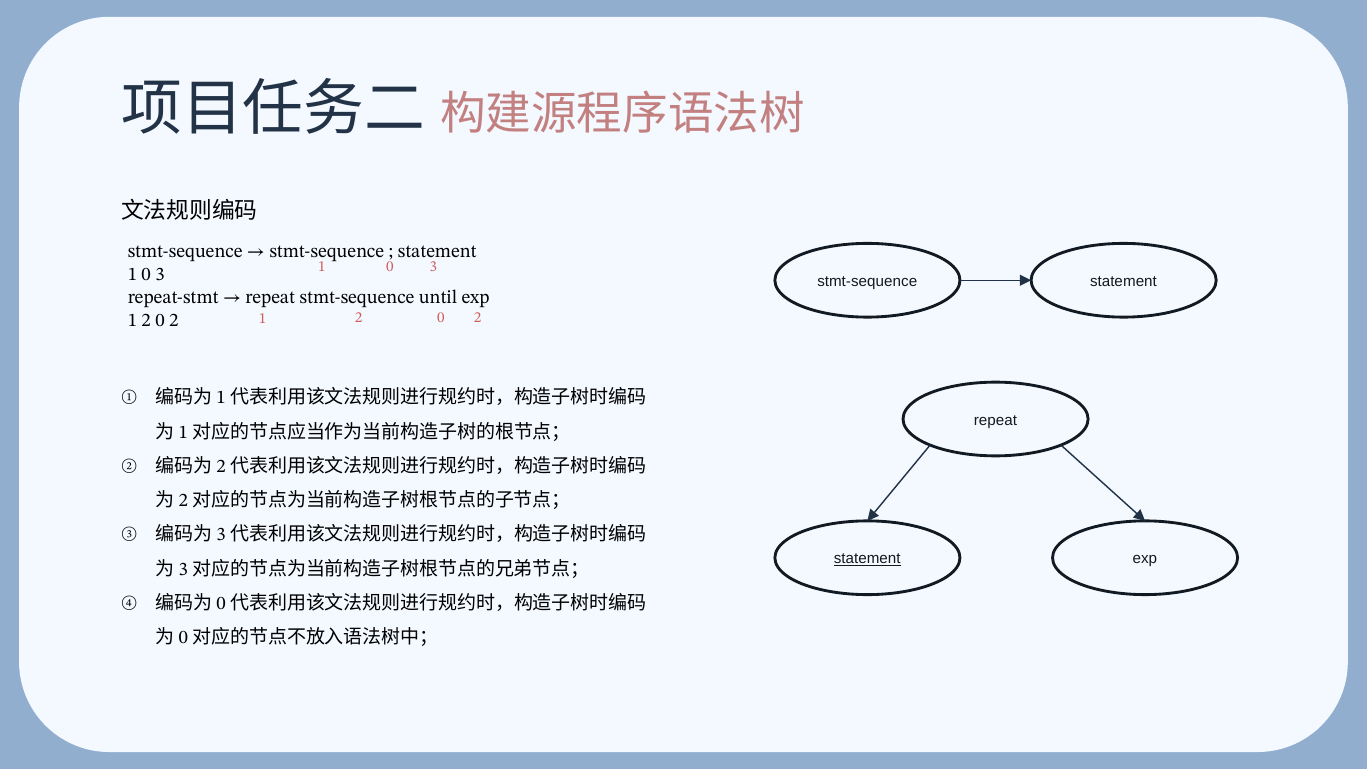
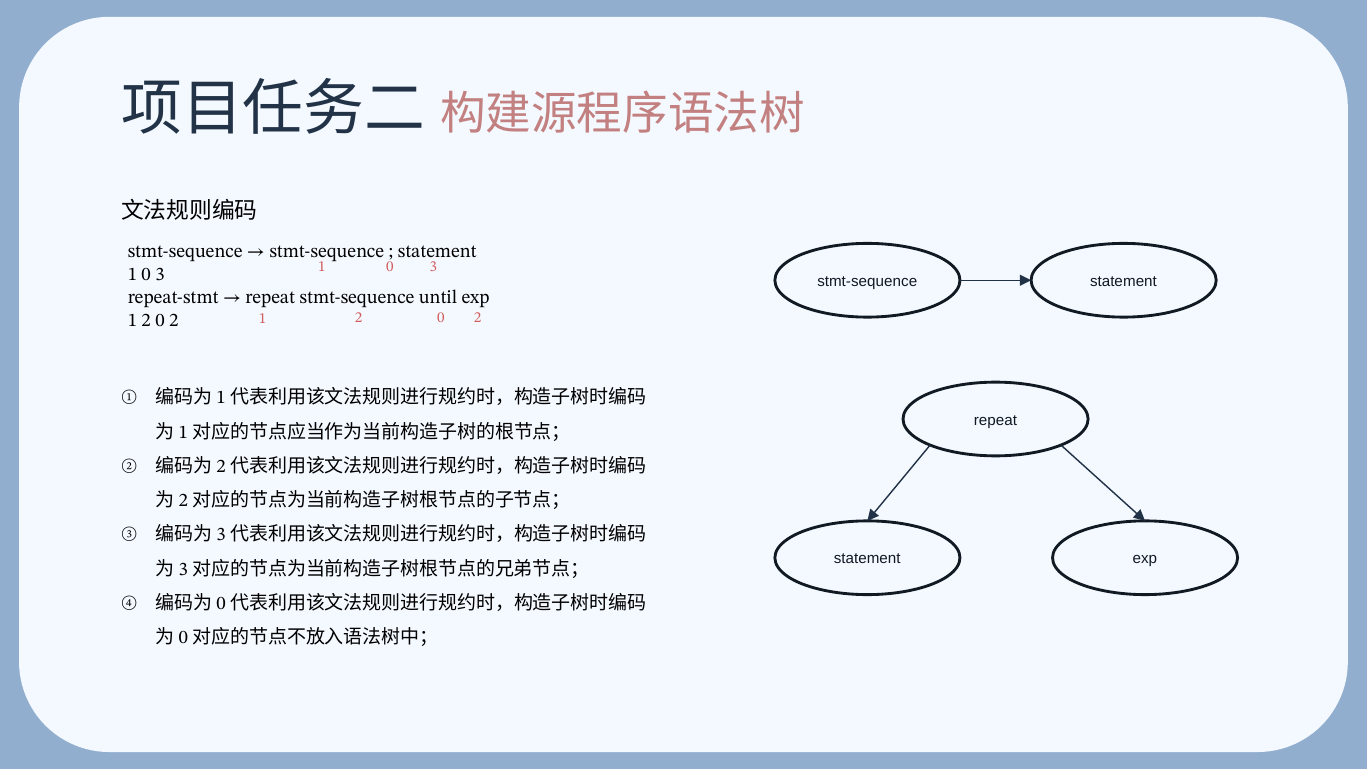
statement at (867, 559) underline: present -> none
